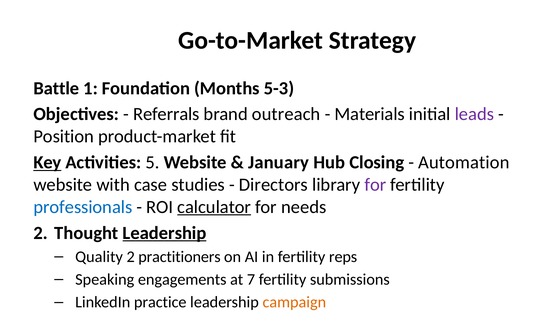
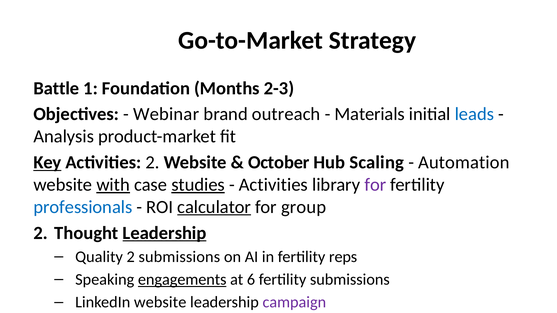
5-3: 5-3 -> 2-3
Referrals: Referrals -> Webinar
leads colour: purple -> blue
Position at (64, 137): Position -> Analysis
Activities 5: 5 -> 2
January: January -> October
Closing: Closing -> Scaling
with underline: none -> present
studies at (198, 185) underline: none -> present
Directors at (273, 185): Directors -> Activities
for needs: needs -> group
2 practitioners: practitioners -> submissions
engagements underline: none -> present
at 7: 7 -> 6
LinkedIn practice: practice -> website
campaign at (294, 303) colour: orange -> purple
